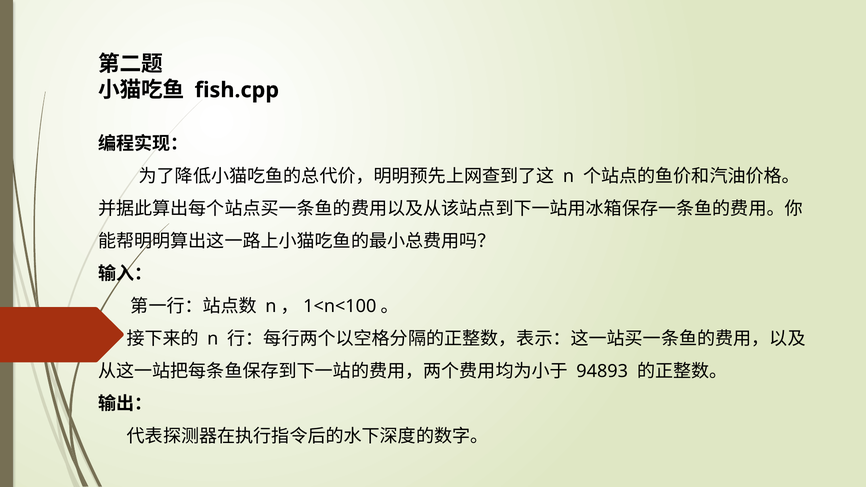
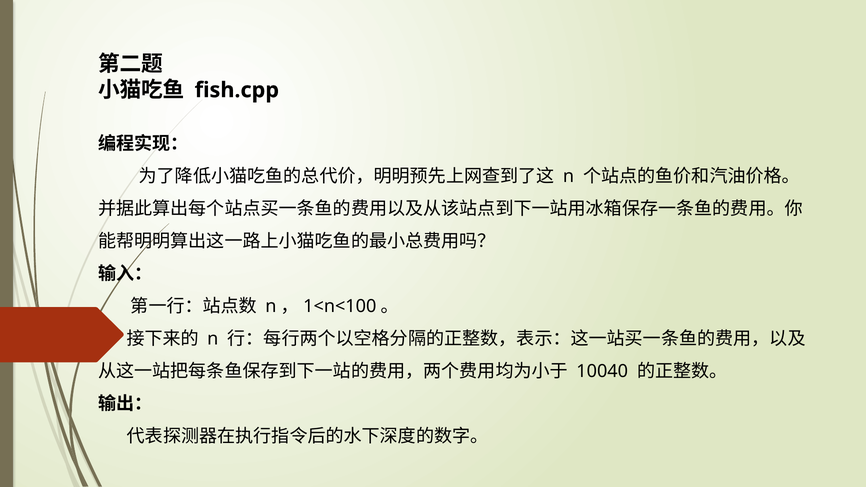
94893: 94893 -> 10040
